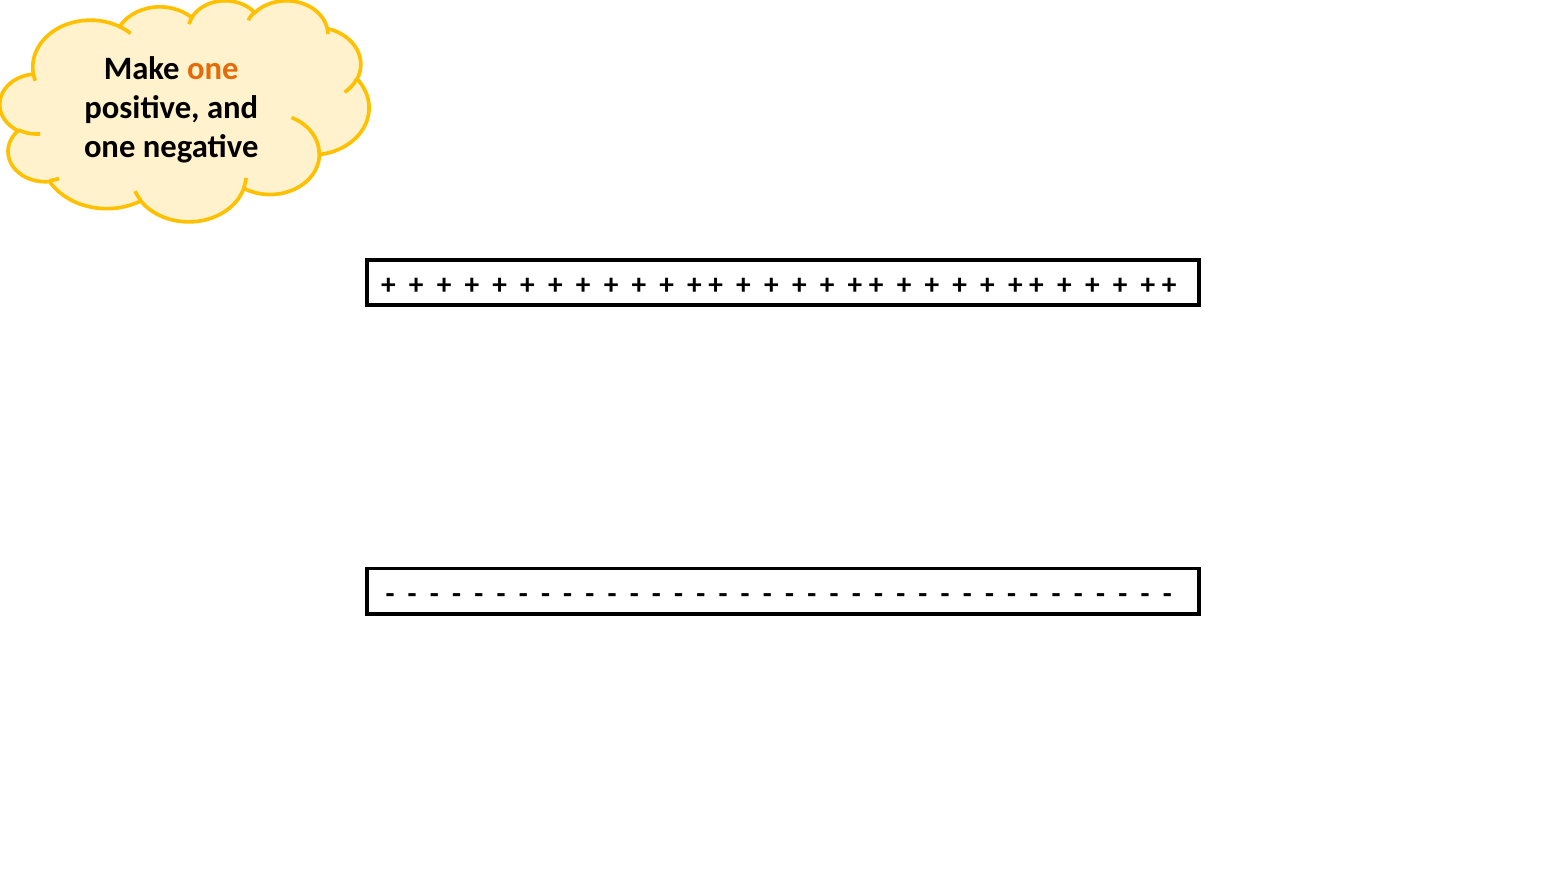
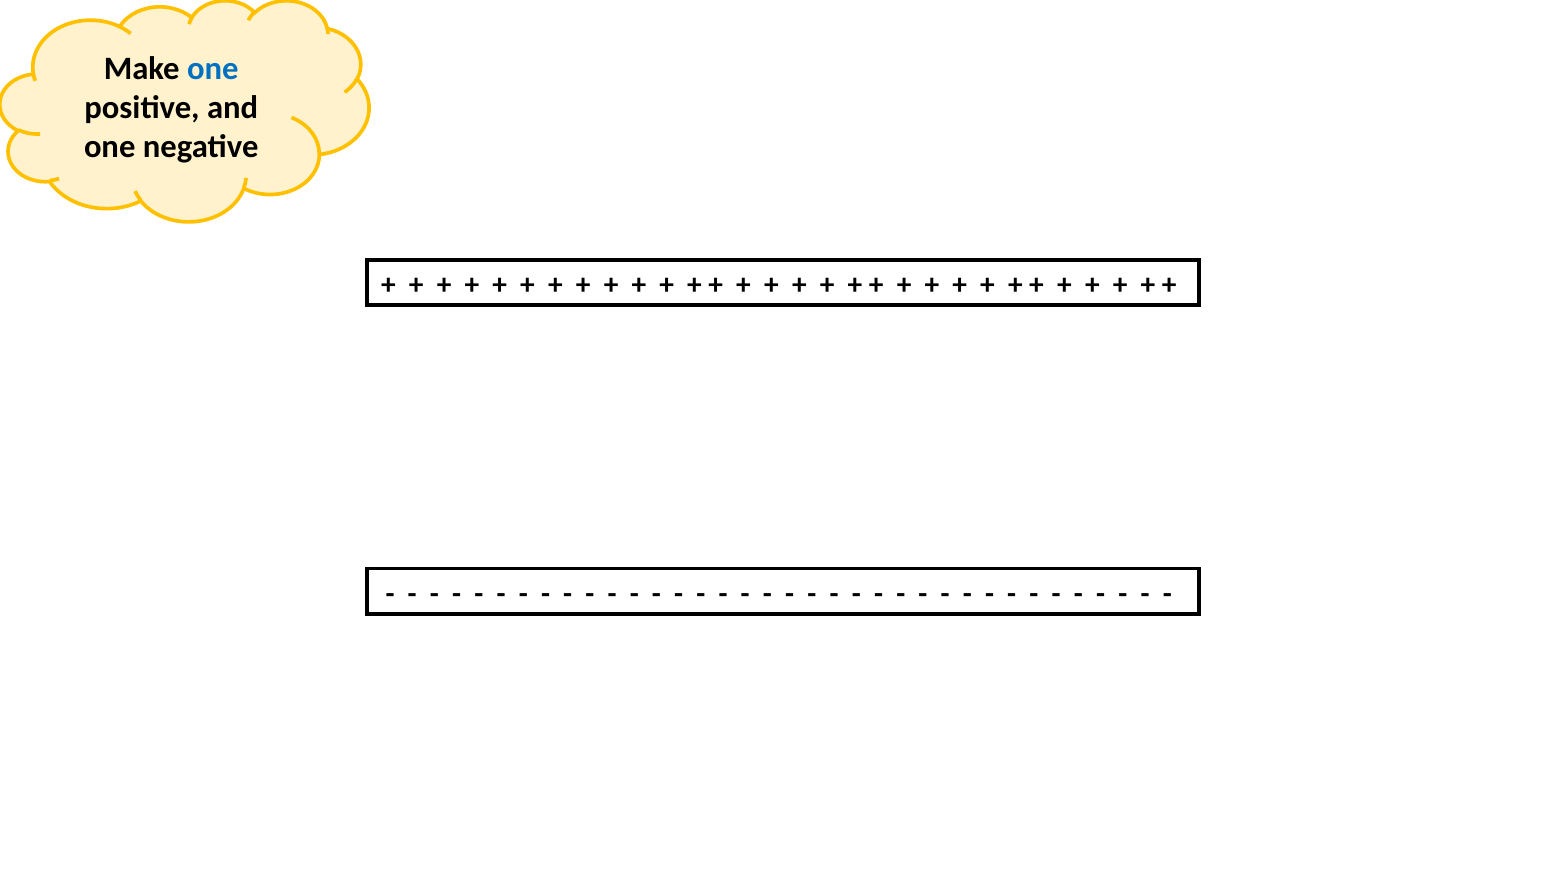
one at (213, 69) colour: orange -> blue
